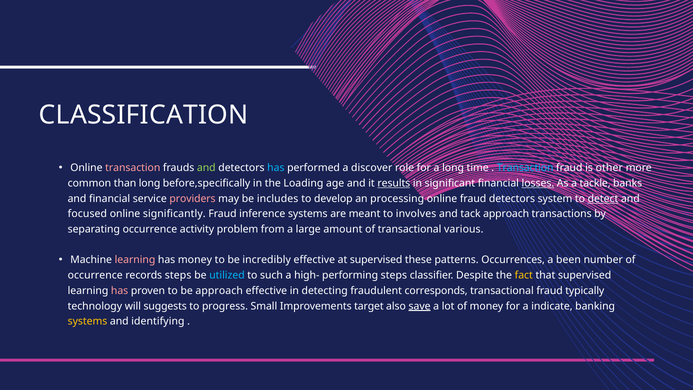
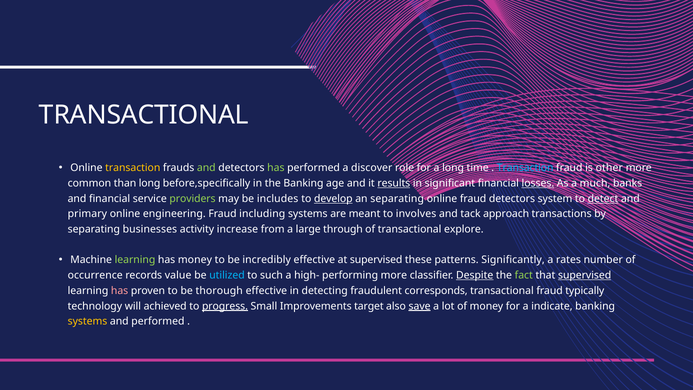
CLASSIFICATION at (144, 115): CLASSIFICATION -> TRANSACTIONAL
transaction at (133, 168) colour: pink -> yellow
has at (276, 168) colour: light blue -> light green
the Loading: Loading -> Banking
tackle: tackle -> much
providers colour: pink -> light green
develop underline: none -> present
an processing: processing -> separating
focused: focused -> primary
significantly: significantly -> engineering
inference: inference -> including
separating occurrence: occurrence -> businesses
problem: problem -> increase
amount: amount -> through
various: various -> explore
learning at (135, 260) colour: pink -> light green
Occurrences: Occurrences -> Significantly
been: been -> rates
records steps: steps -> value
performing steps: steps -> more
Despite underline: none -> present
fact colour: yellow -> light green
supervised at (585, 275) underline: none -> present
be approach: approach -> thorough
suggests: suggests -> achieved
progress underline: none -> present
and identifying: identifying -> performed
